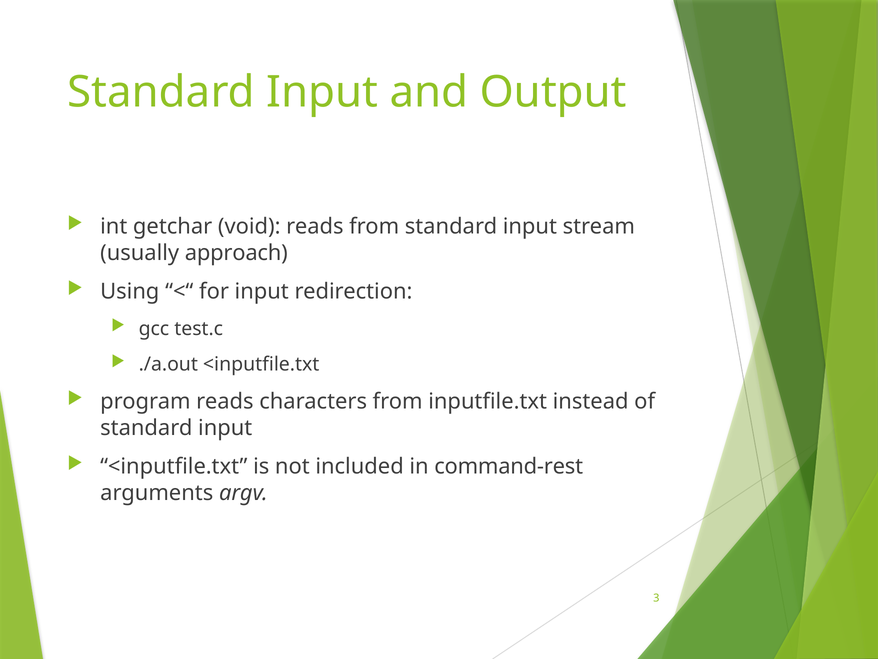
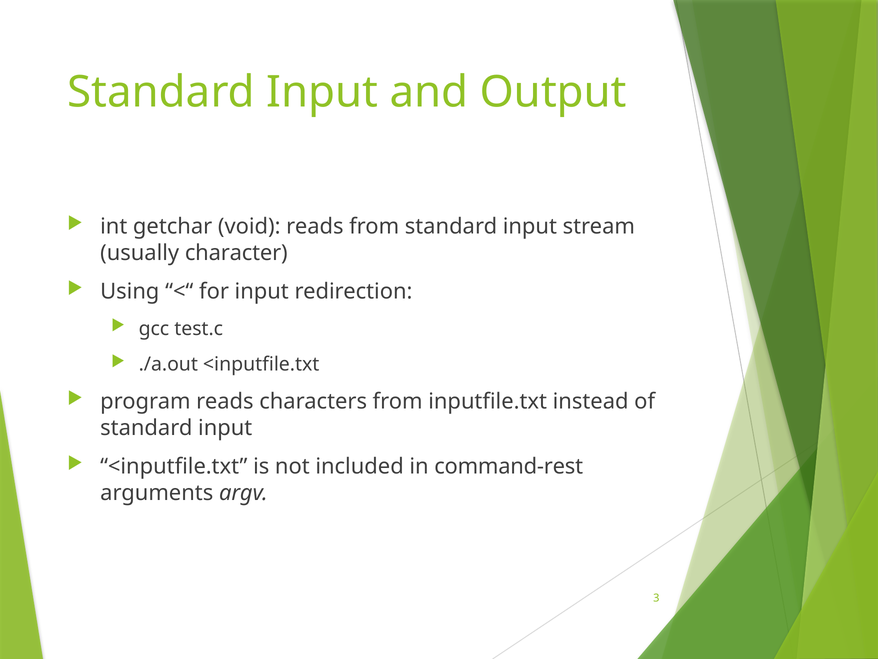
approach: approach -> character
